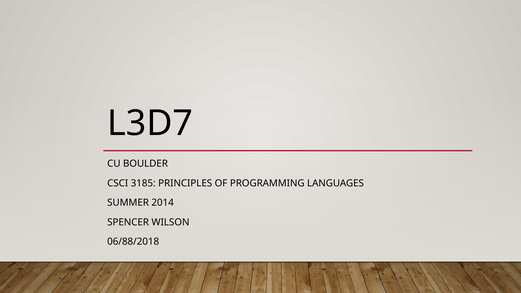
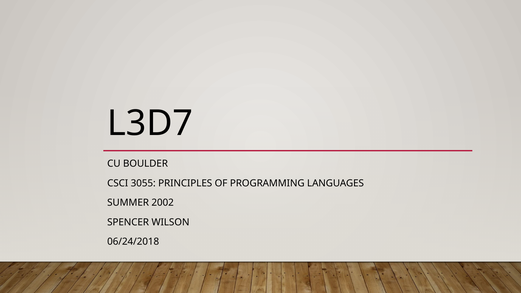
3185: 3185 -> 3055
2014: 2014 -> 2002
06/88/2018: 06/88/2018 -> 06/24/2018
